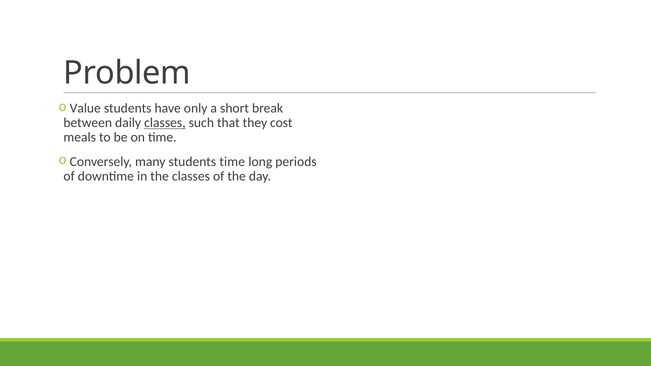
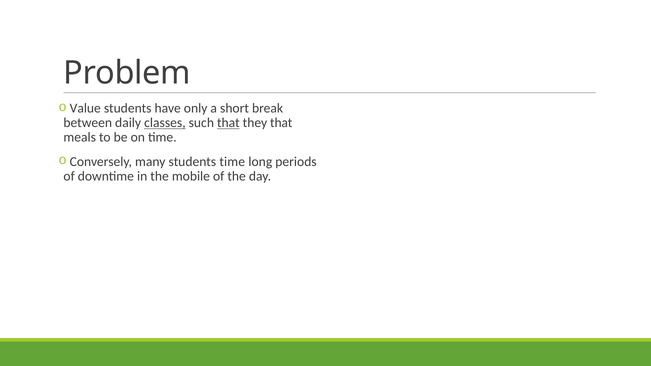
that at (228, 123) underline: none -> present
they cost: cost -> that
the classes: classes -> mobile
